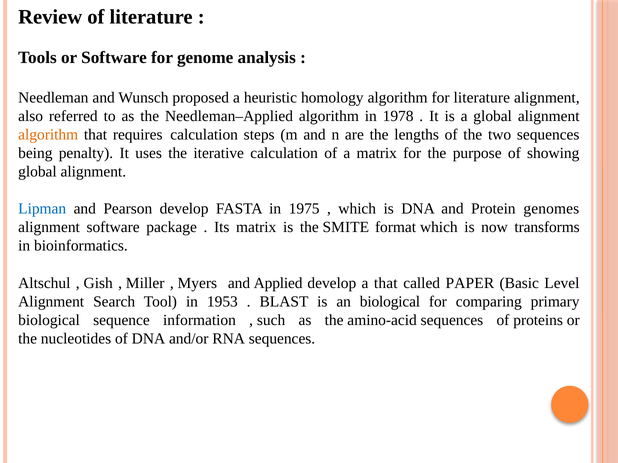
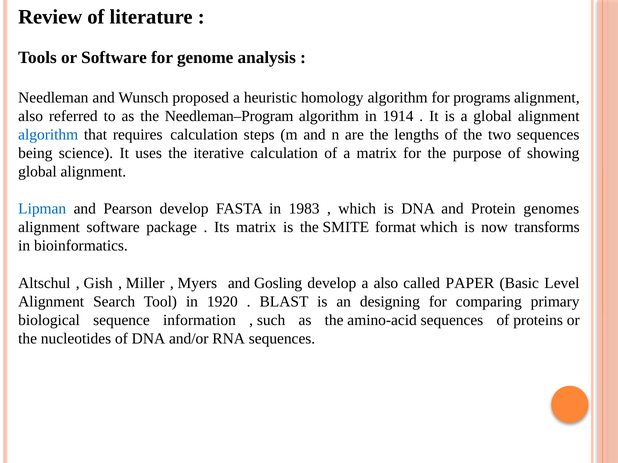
for literature: literature -> programs
Needleman–Applied: Needleman–Applied -> Needleman–Program
1978: 1978 -> 1914
algorithm at (48, 135) colour: orange -> blue
penalty: penalty -> science
1975: 1975 -> 1983
Applied: Applied -> Gosling
a that: that -> also
1953: 1953 -> 1920
an biological: biological -> designing
